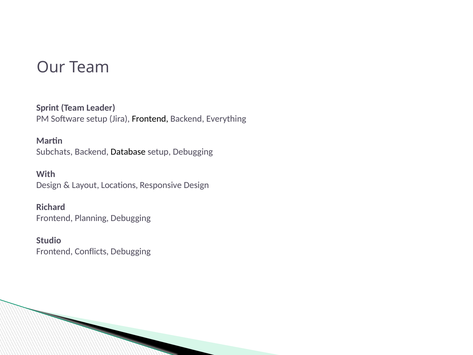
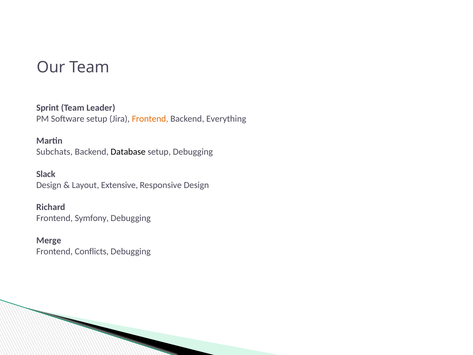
Frontend at (150, 119) colour: black -> orange
With: With -> Slack
Locations: Locations -> Extensive
Planning: Planning -> Symfony
Studio: Studio -> Merge
